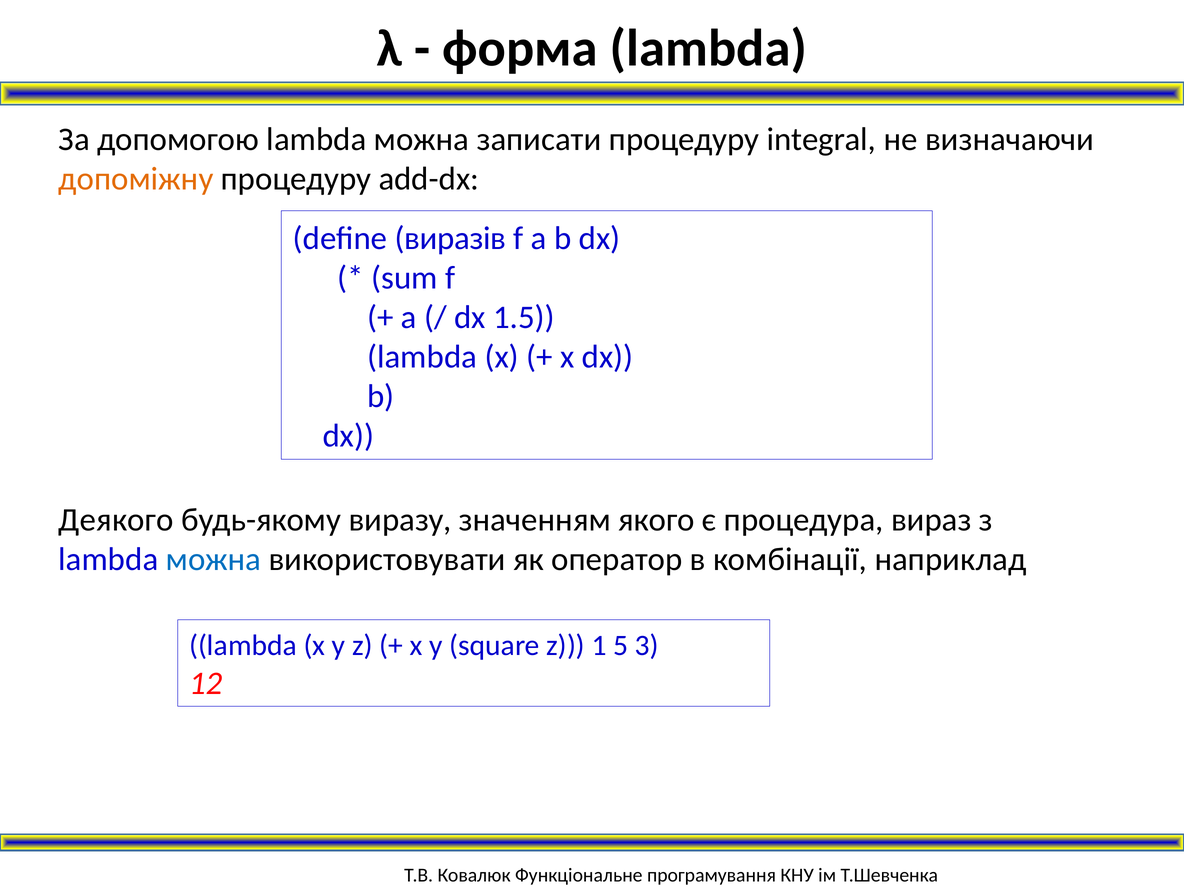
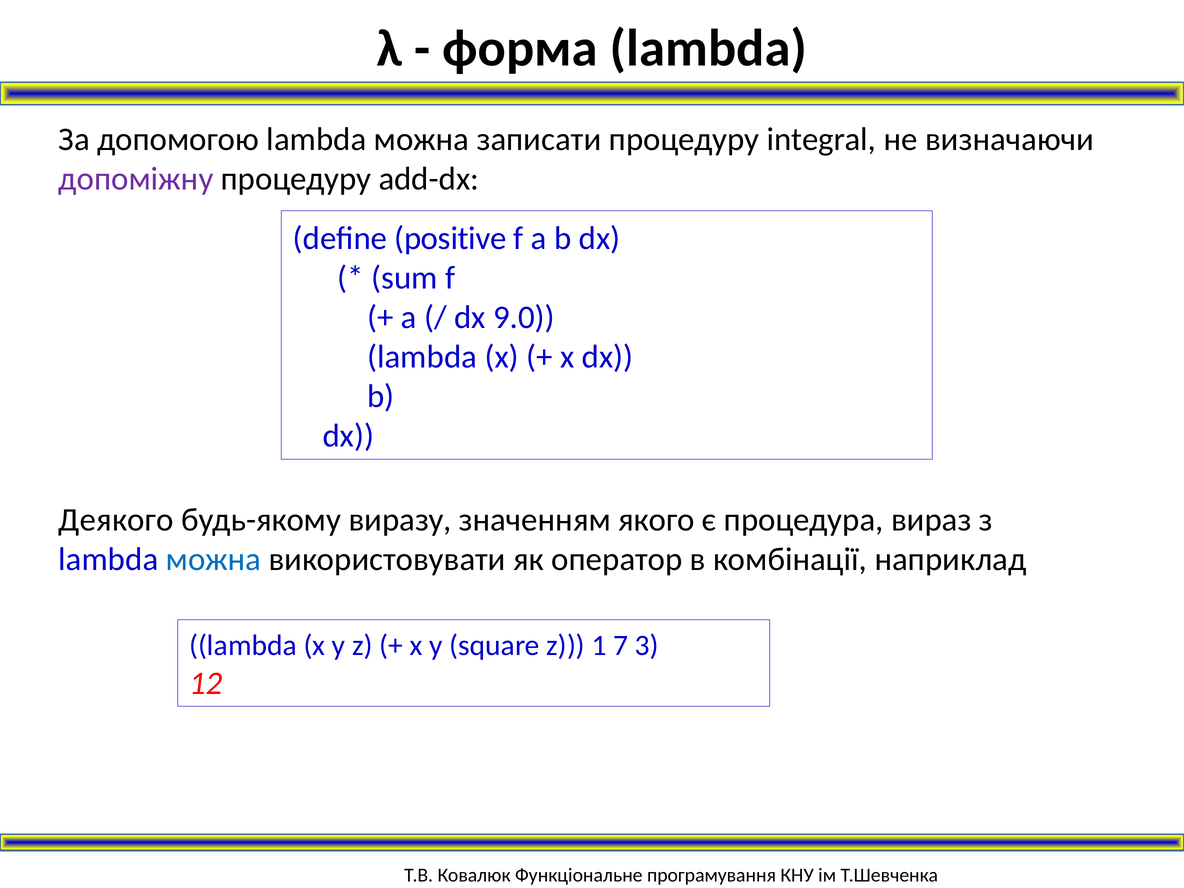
допоміжну colour: orange -> purple
виразів: виразів -> positive
1.5: 1.5 -> 9.0
5: 5 -> 7
